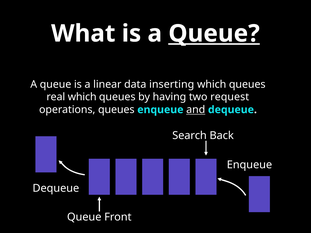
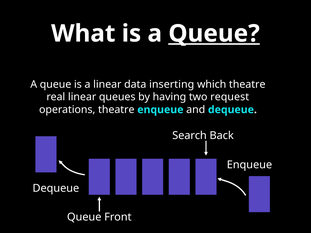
queues at (247, 84): queues -> theatre
real which: which -> linear
operations queues: queues -> theatre
and underline: present -> none
